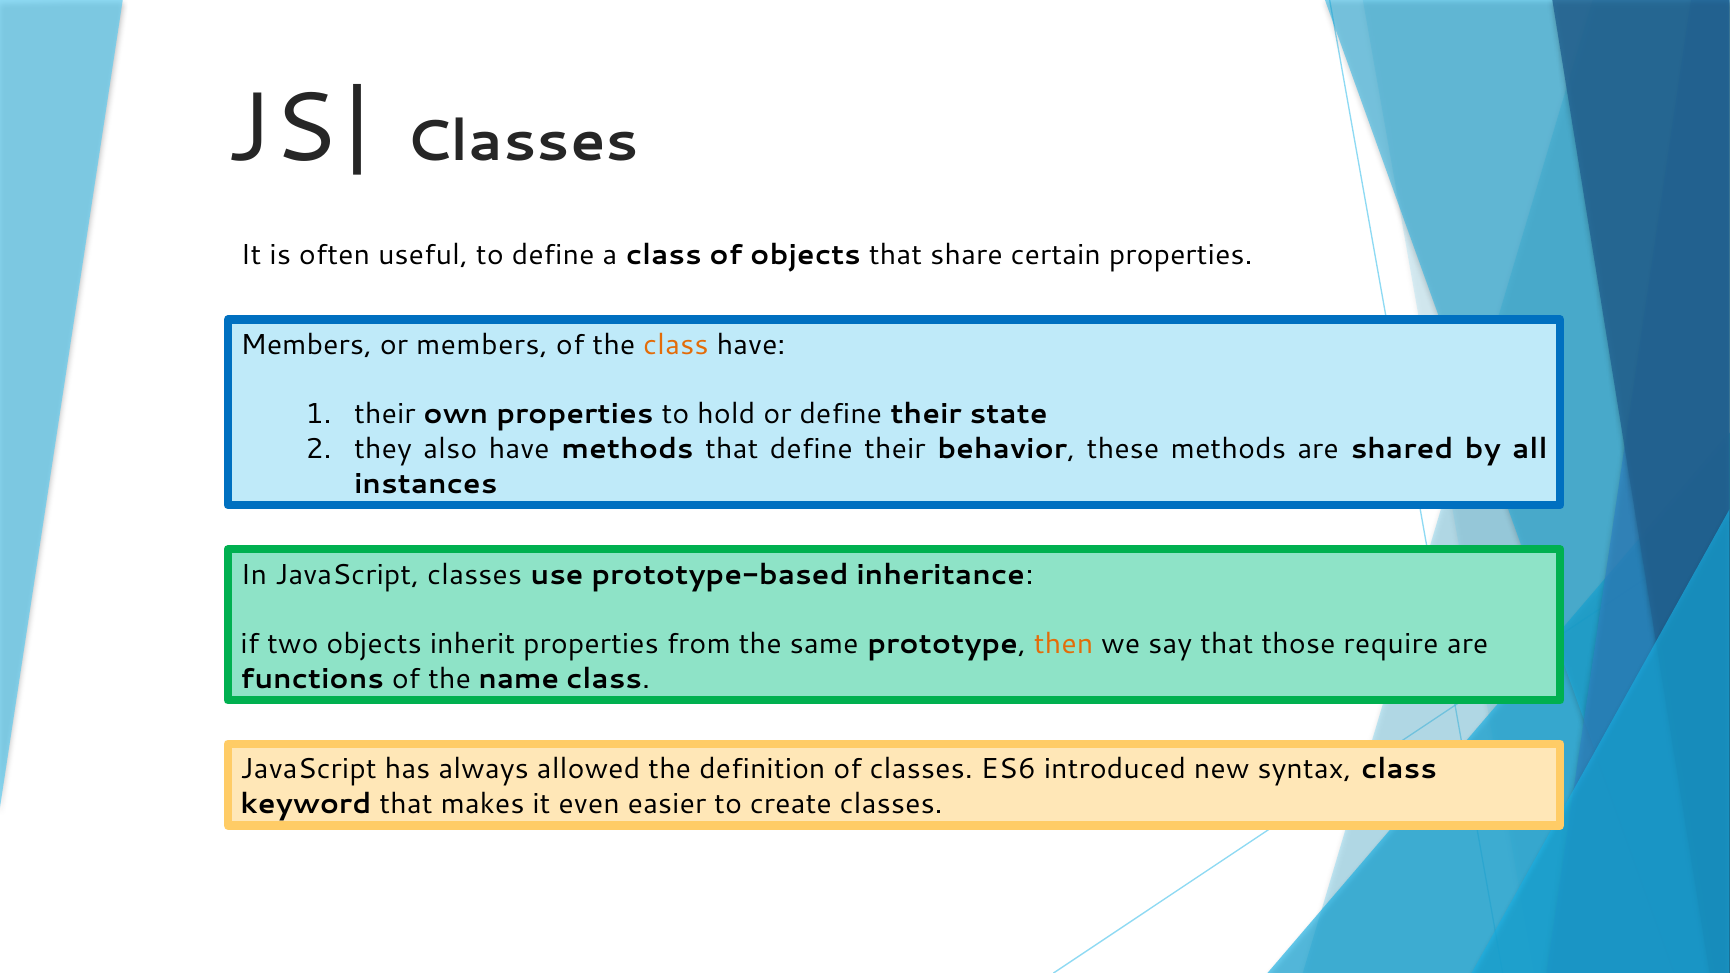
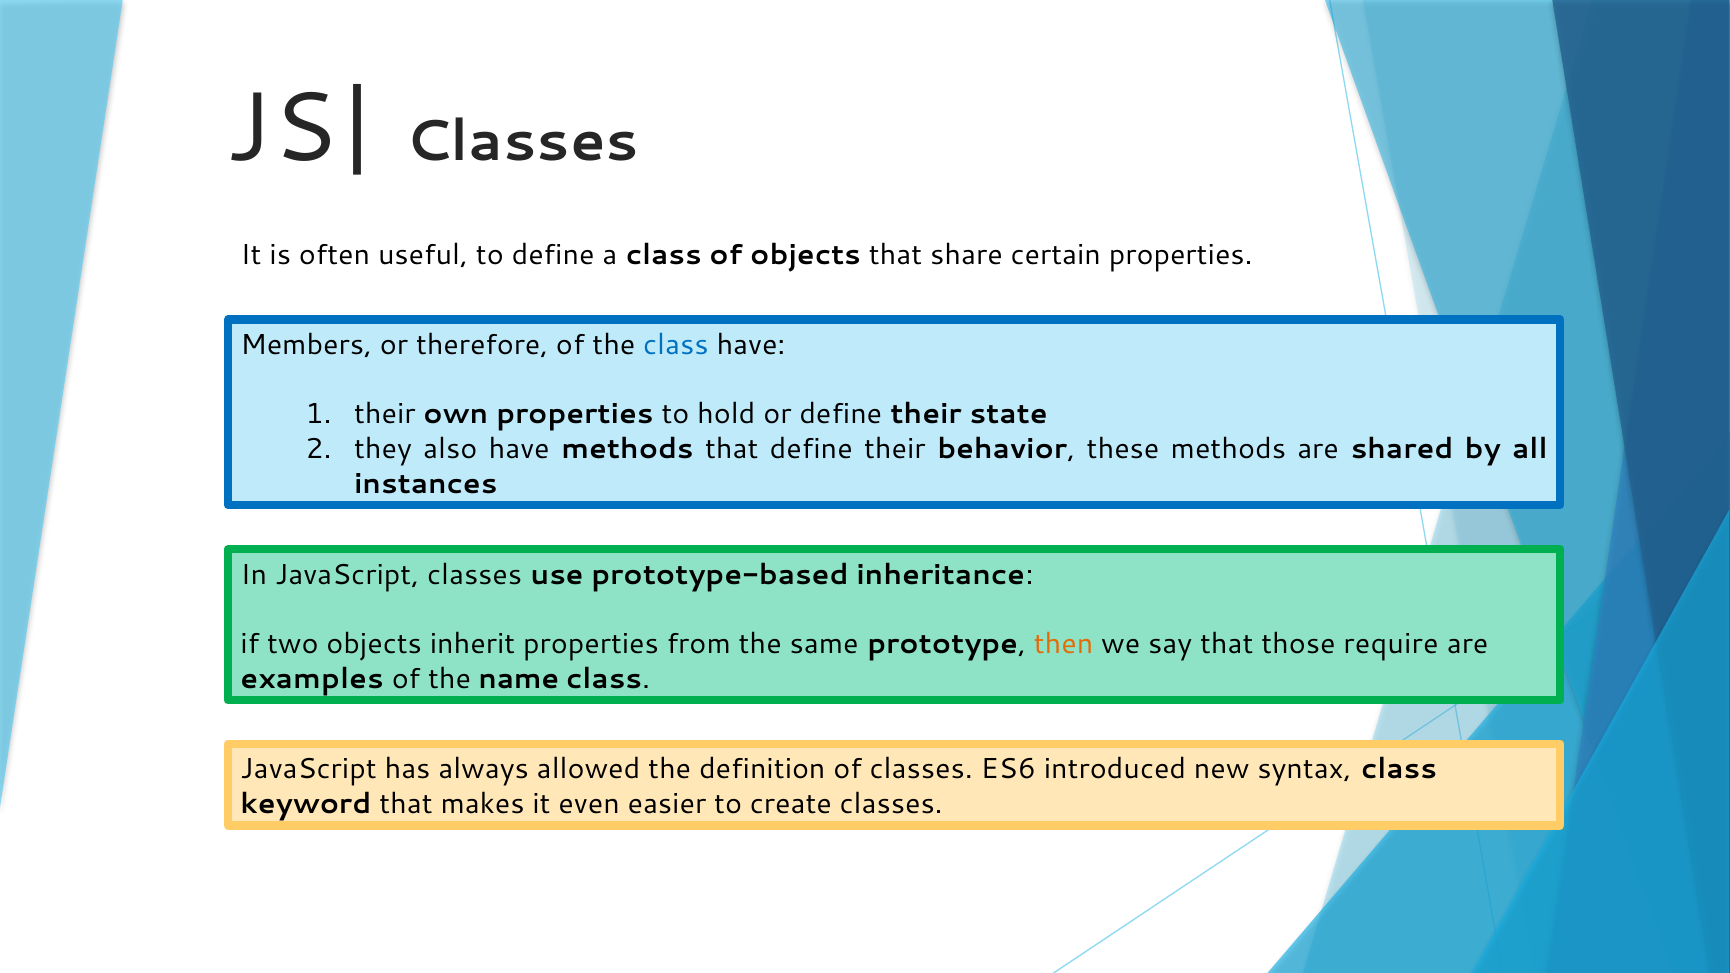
or members: members -> therefore
class at (676, 345) colour: orange -> blue
functions: functions -> examples
